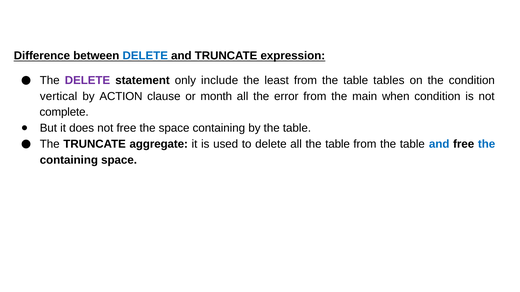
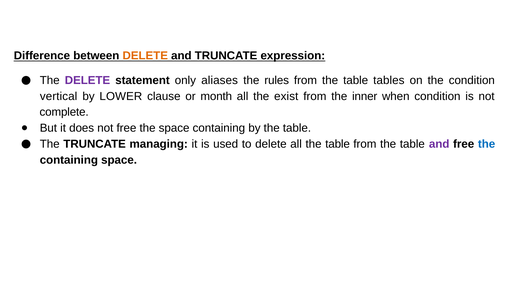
DELETE at (145, 56) colour: blue -> orange
include: include -> aliases
least: least -> rules
ACTION: ACTION -> LOWER
error: error -> exist
main: main -> inner
aggregate: aggregate -> managing
and at (439, 144) colour: blue -> purple
